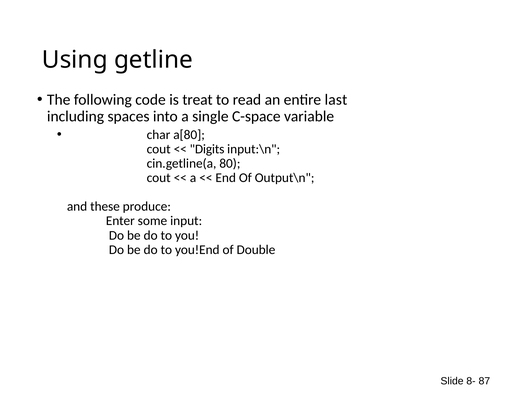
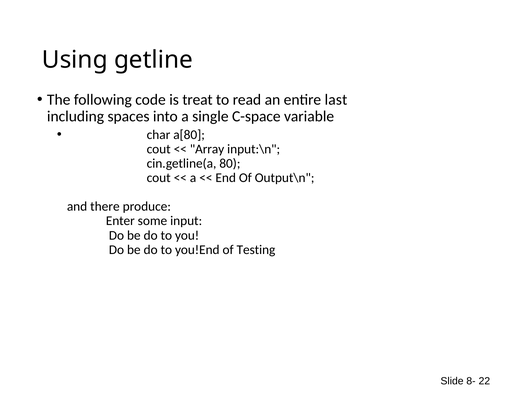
Digits: Digits -> Array
these: these -> there
Double: Double -> Testing
87: 87 -> 22
